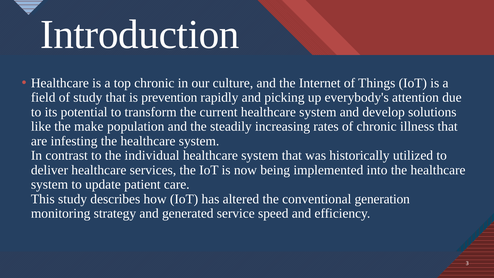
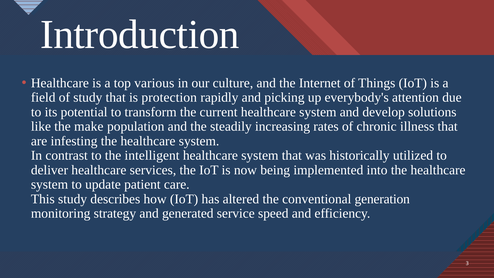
top chronic: chronic -> various
prevention: prevention -> protection
individual: individual -> intelligent
